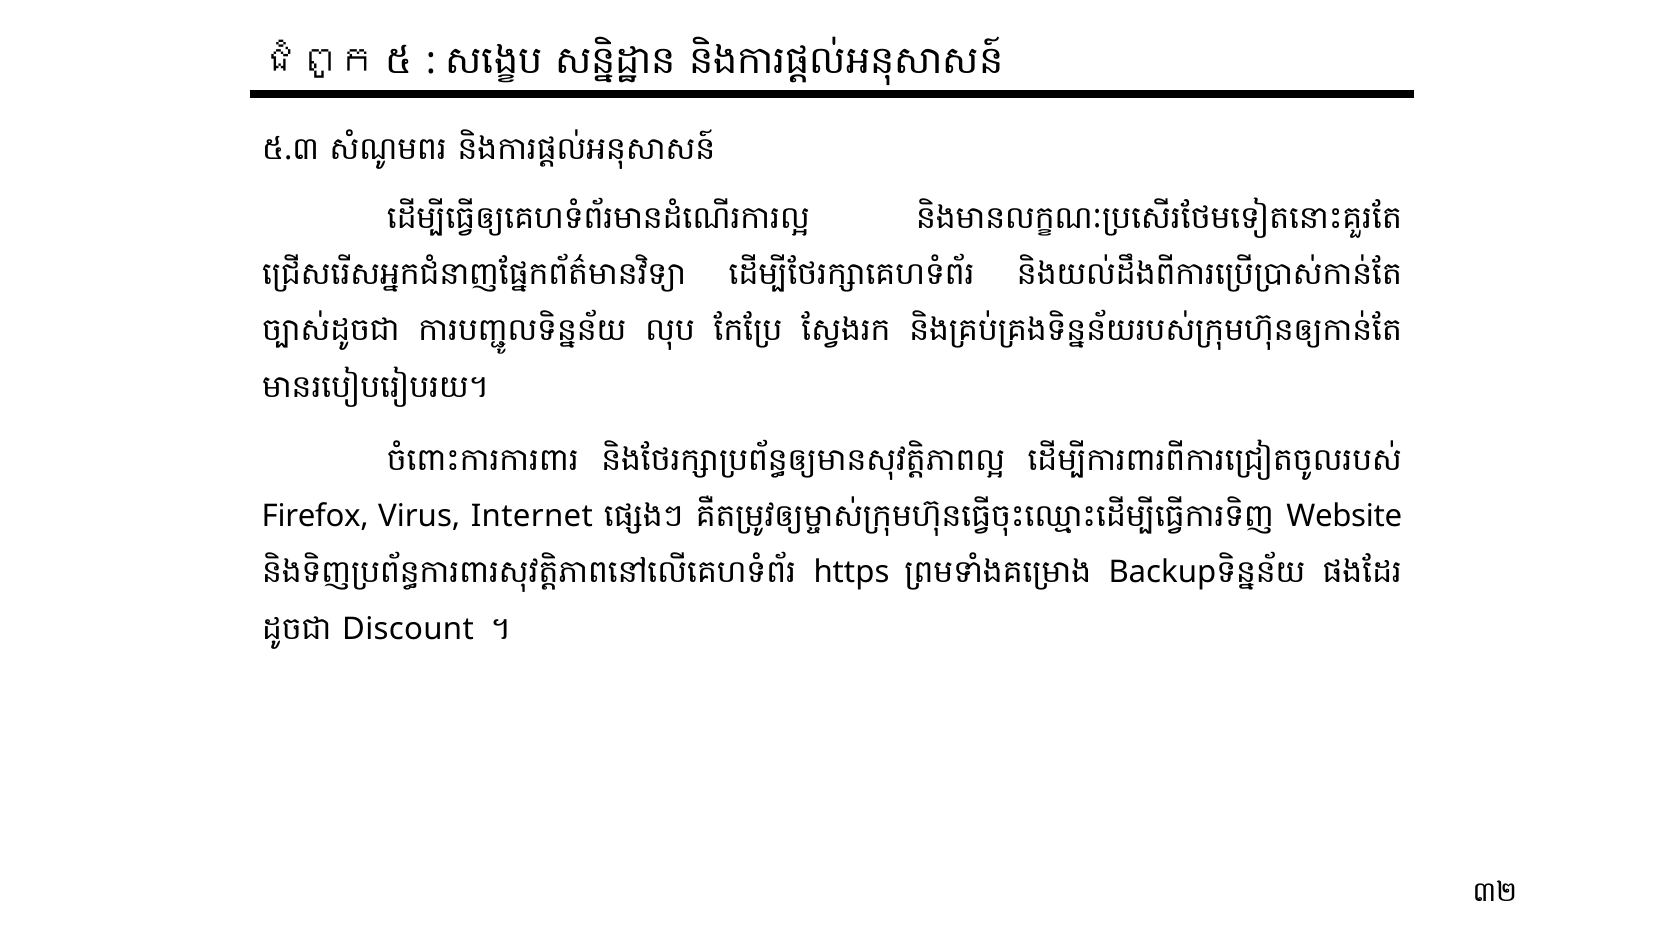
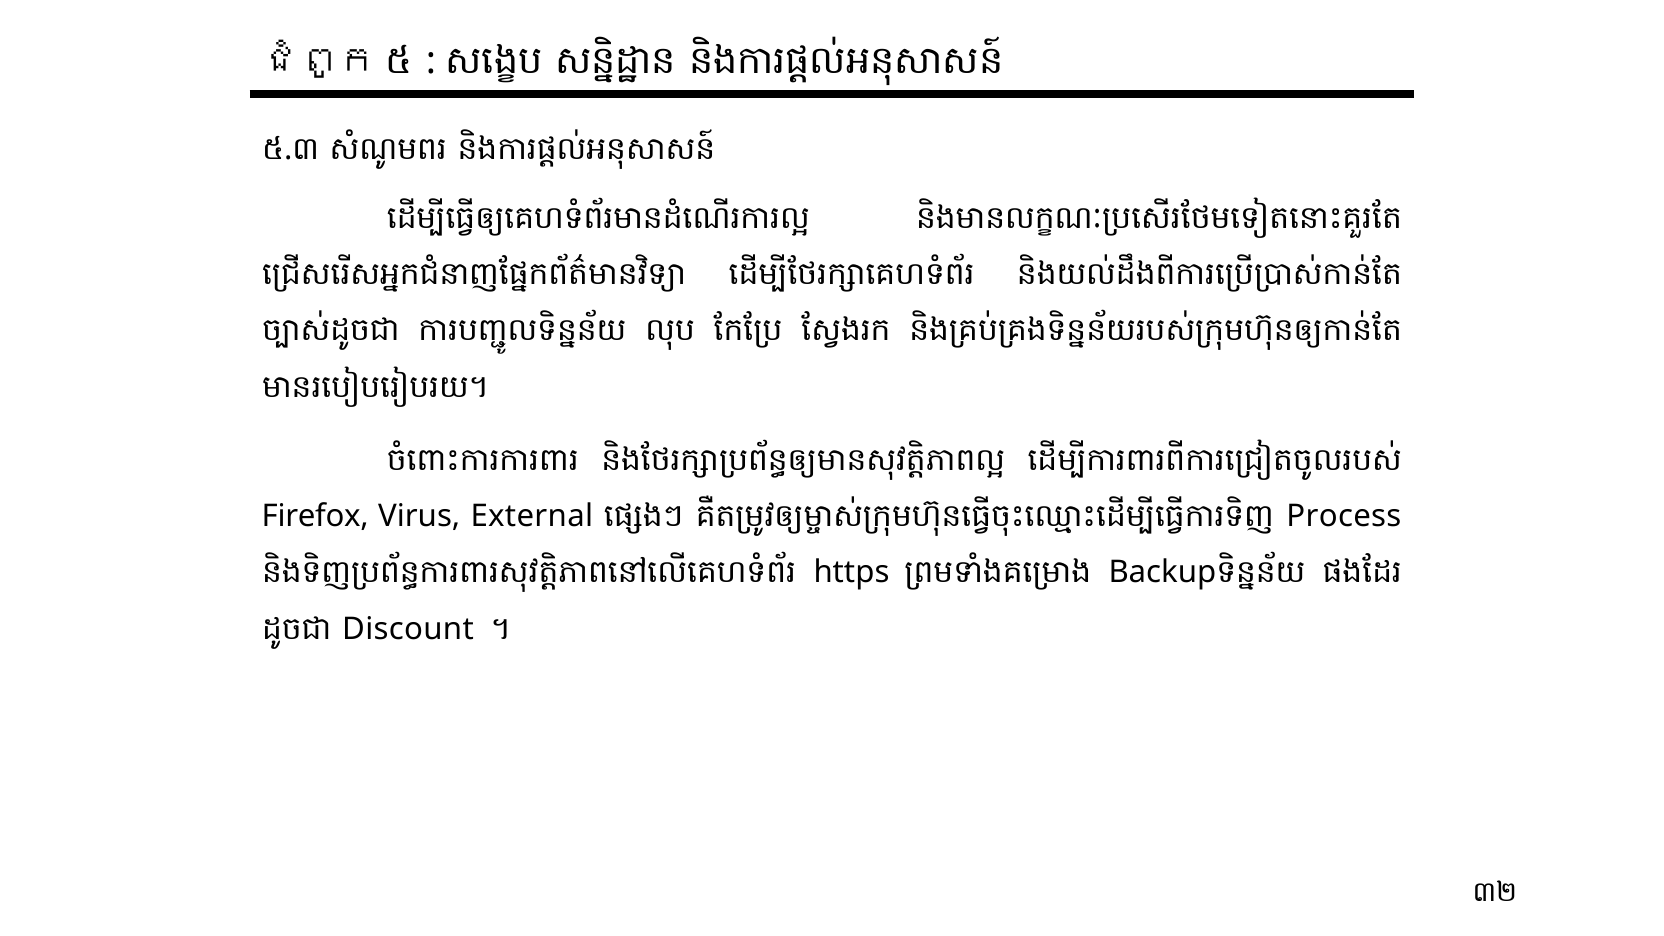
Internet: Internet -> External
Website: Website -> Process
